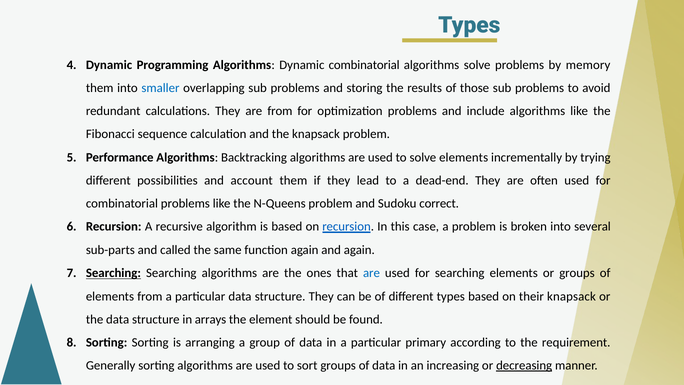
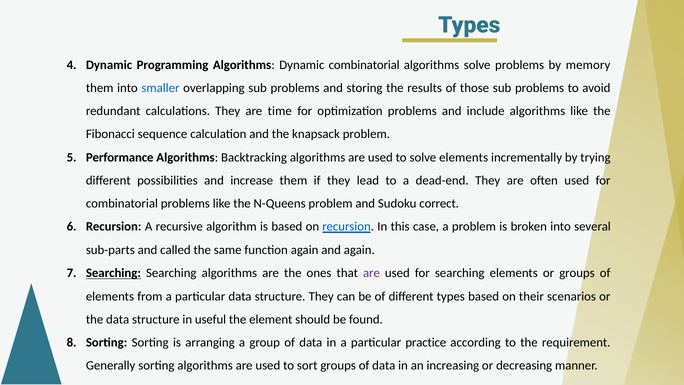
are from: from -> time
account: account -> increase
are at (371, 273) colour: blue -> purple
their knapsack: knapsack -> scenarios
arrays: arrays -> useful
primary: primary -> practice
decreasing underline: present -> none
